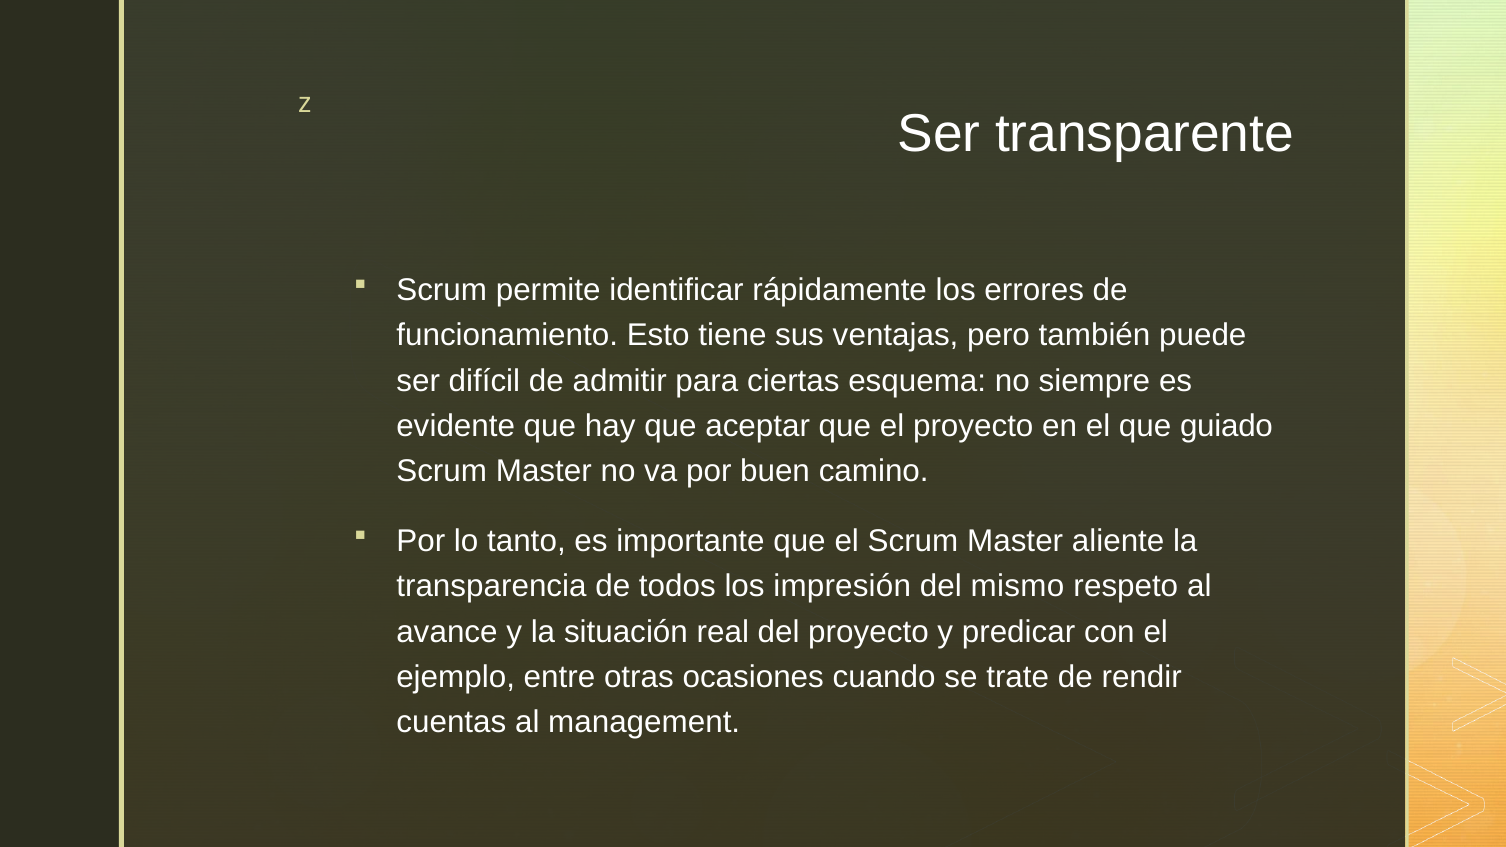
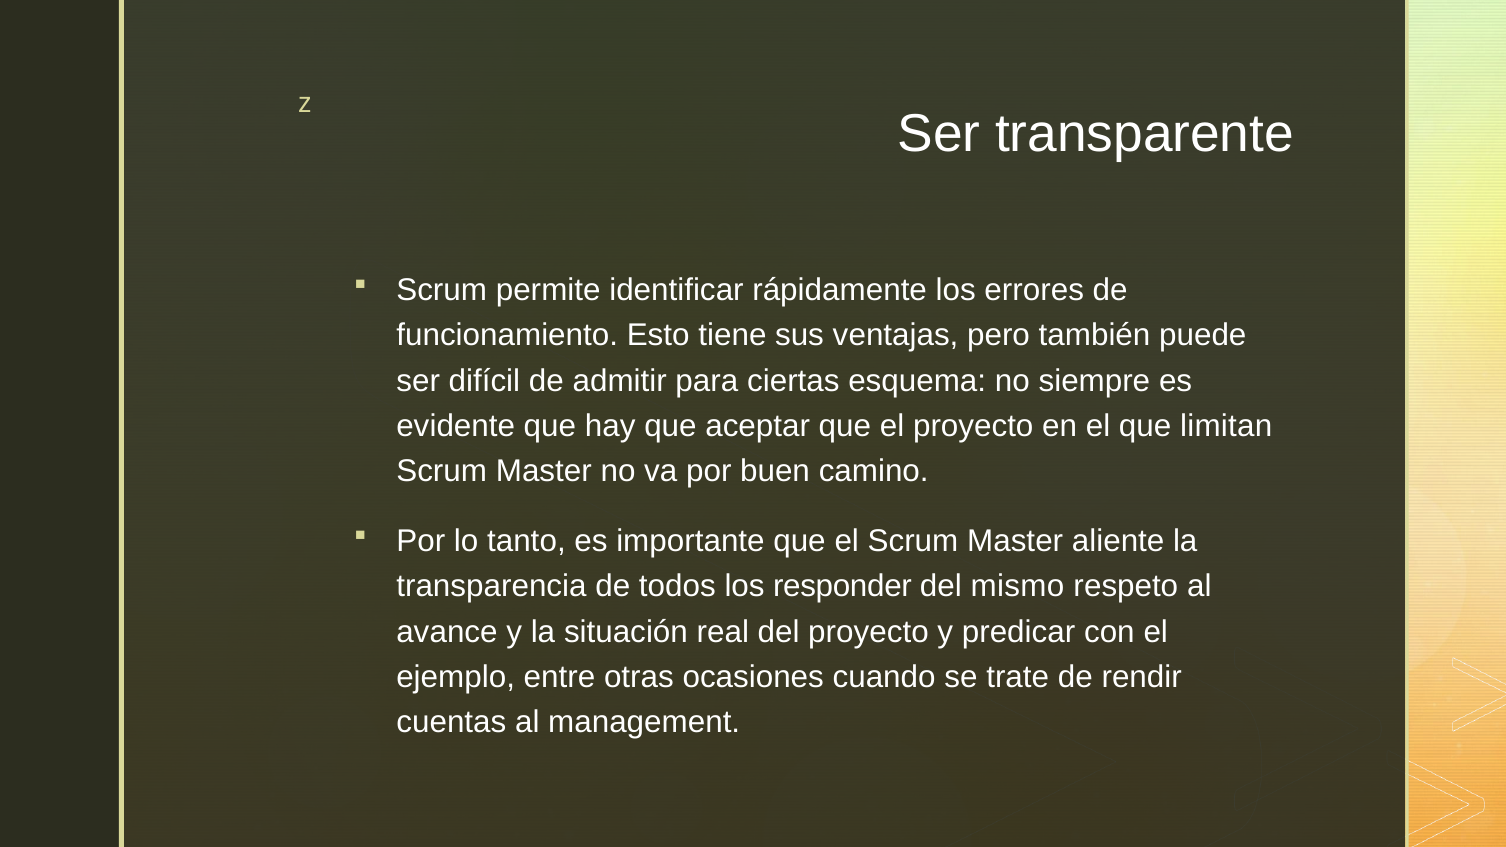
guiado: guiado -> limitan
impresión: impresión -> responder
